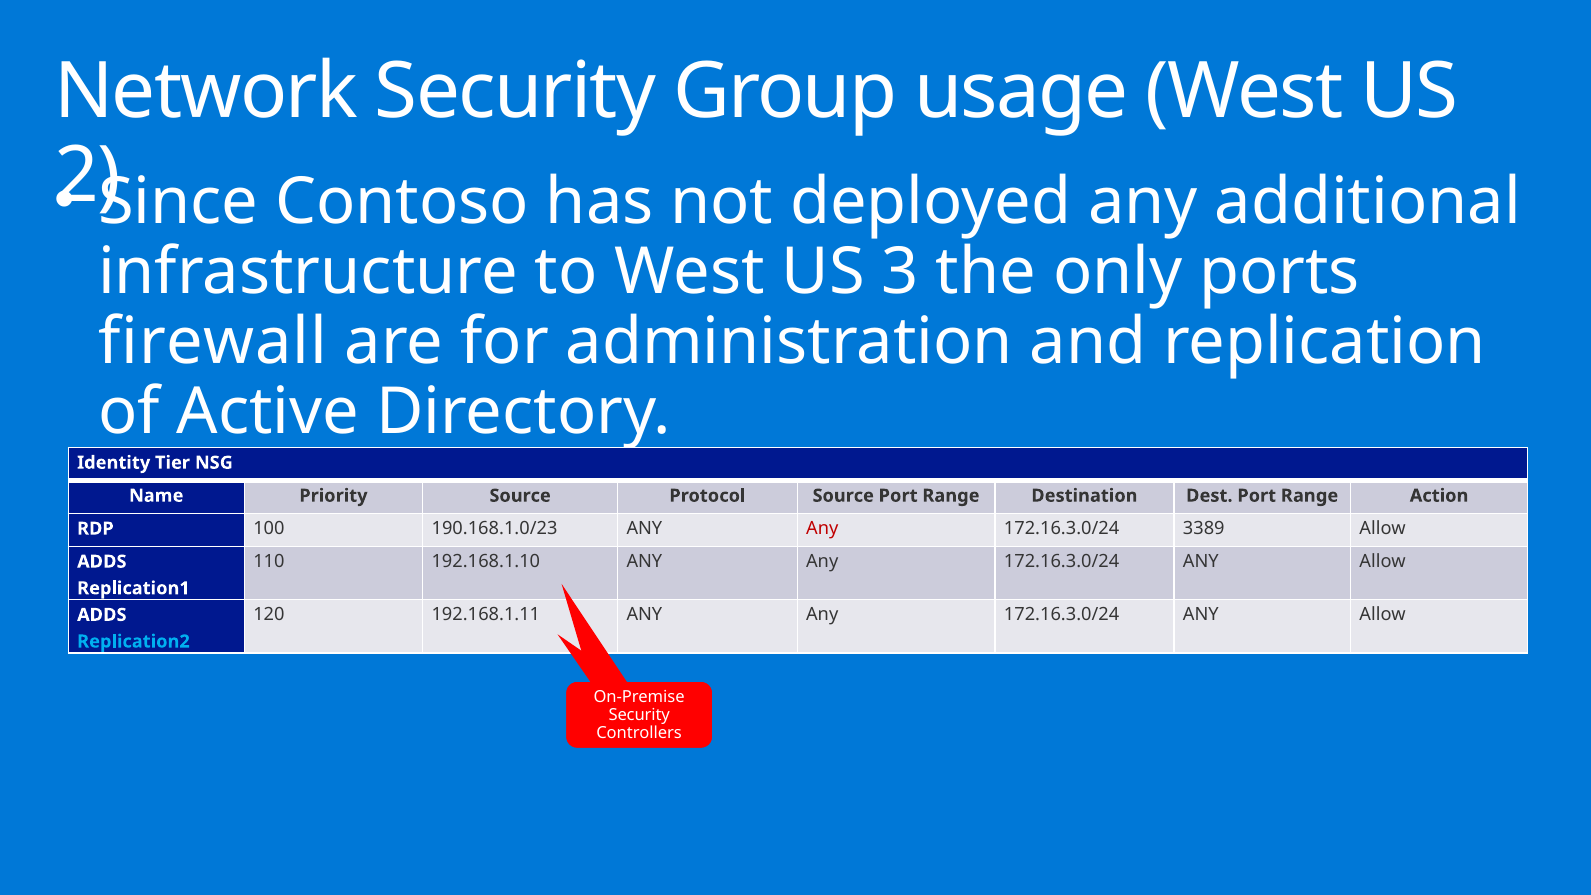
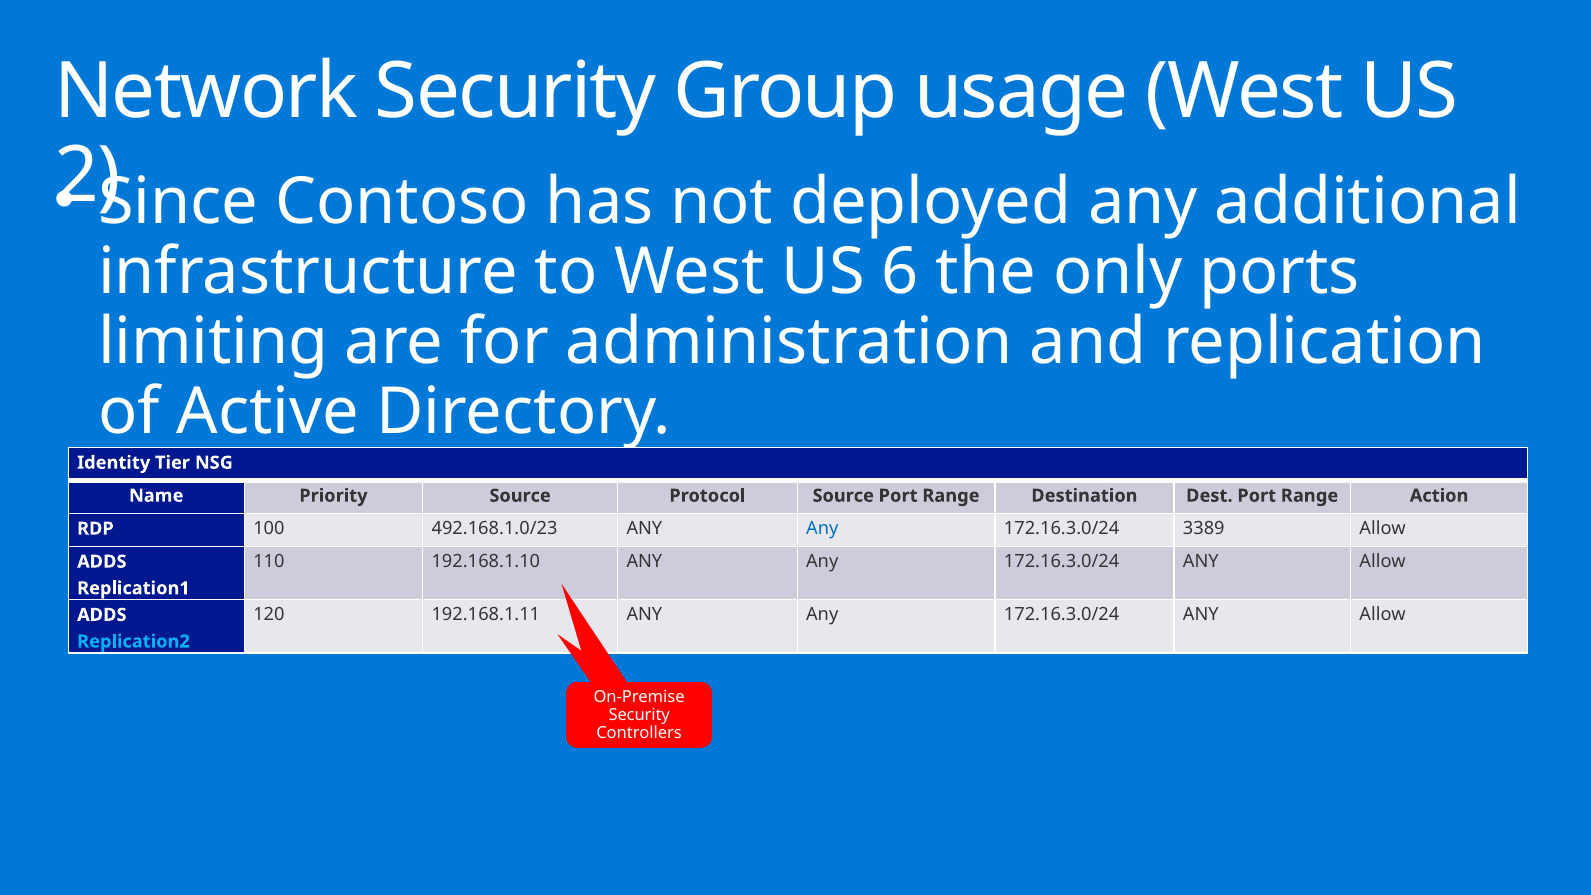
3: 3 -> 6
firewall: firewall -> limiting
190.168.1.0/23: 190.168.1.0/23 -> 492.168.1.0/23
Any at (822, 529) colour: red -> blue
